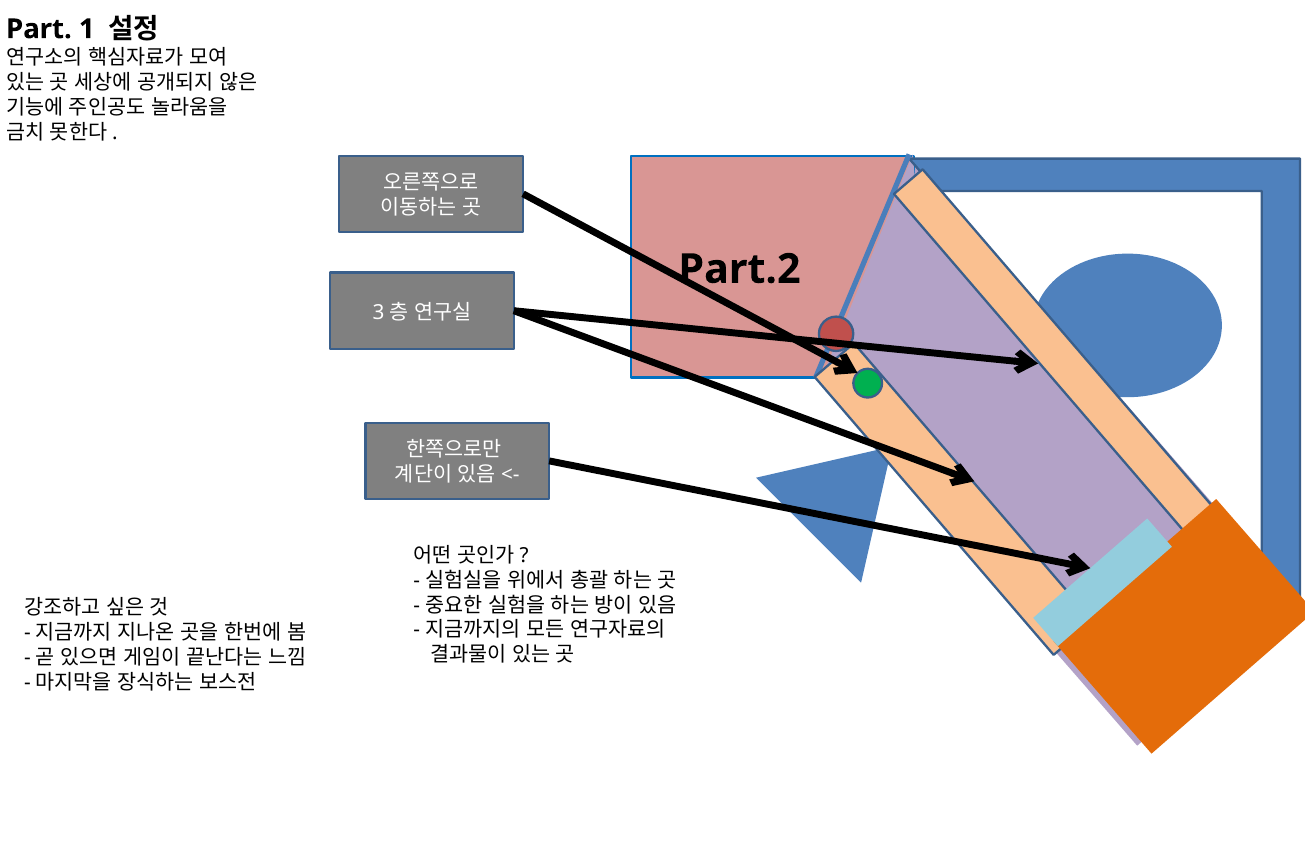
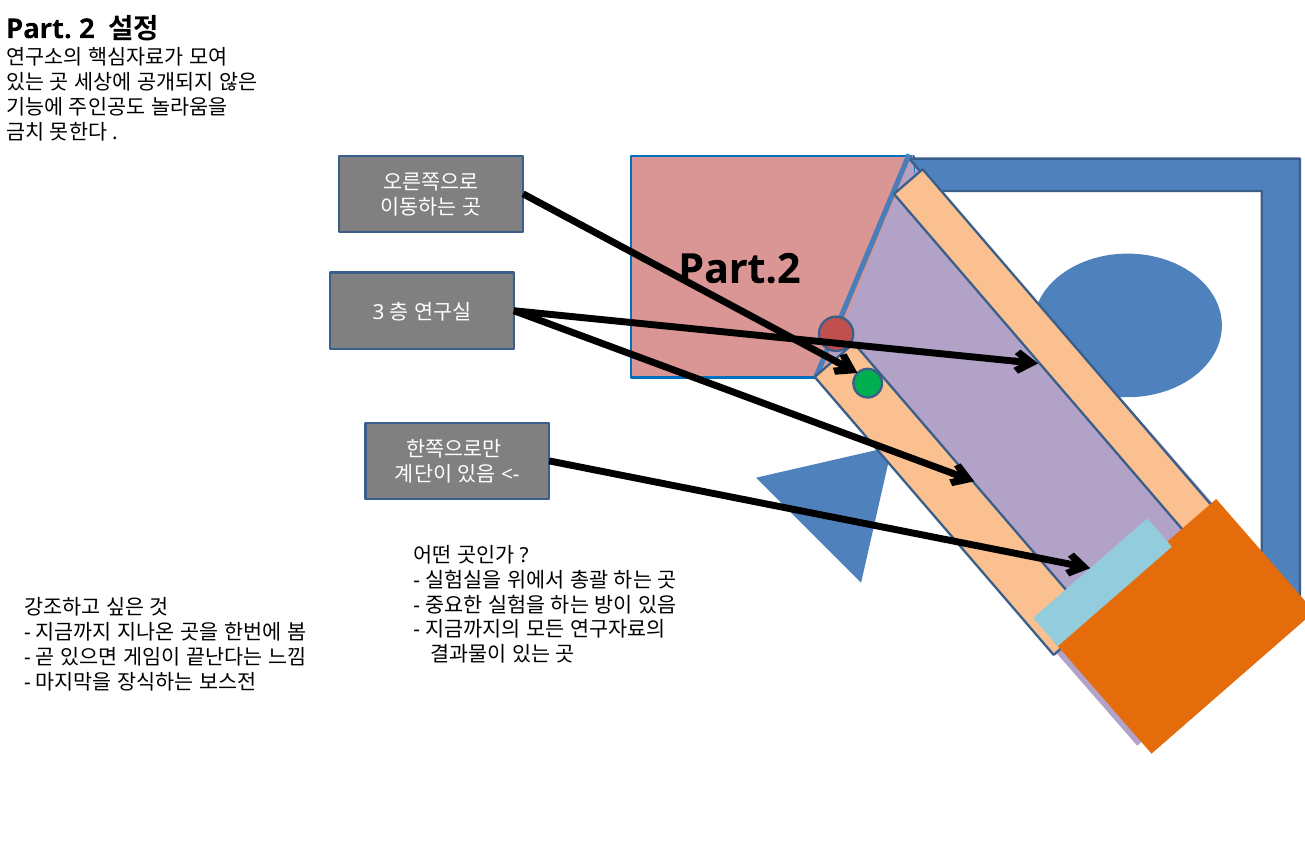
1: 1 -> 2
